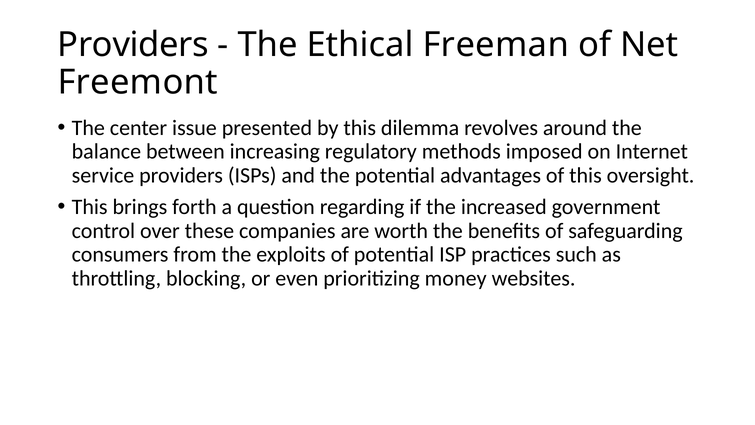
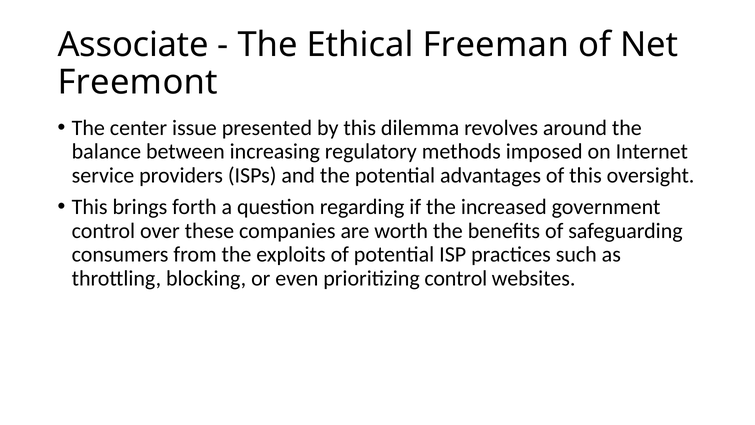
Providers at (133, 45): Providers -> Associate
prioritizing money: money -> control
